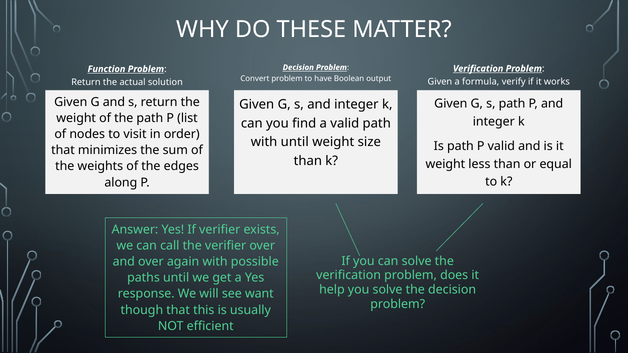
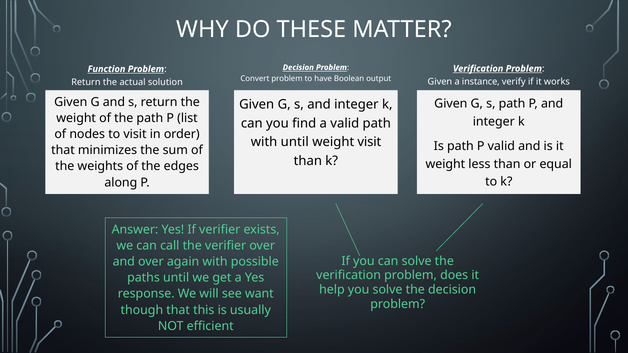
formula: formula -> instance
weight size: size -> visit
